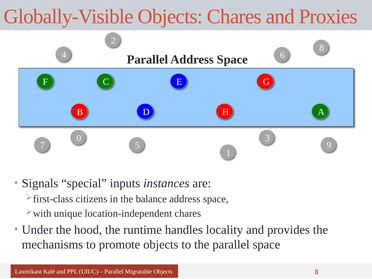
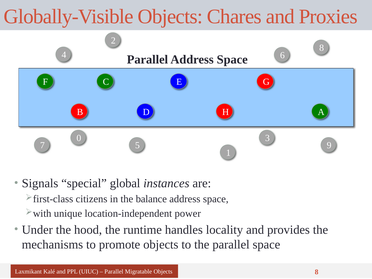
inputs: inputs -> global
location-independent chares: chares -> power
